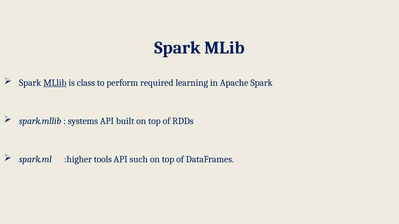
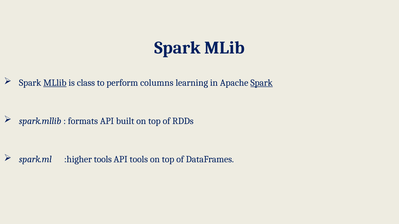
required: required -> columns
Spark at (262, 83) underline: none -> present
systems: systems -> formats
API such: such -> tools
